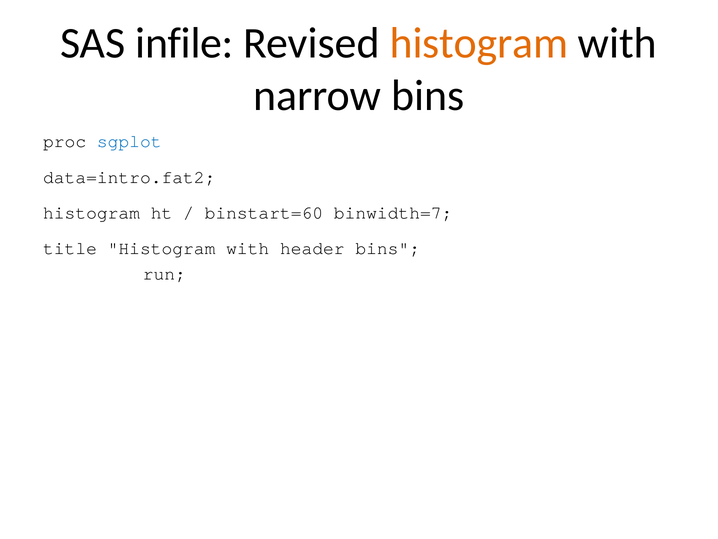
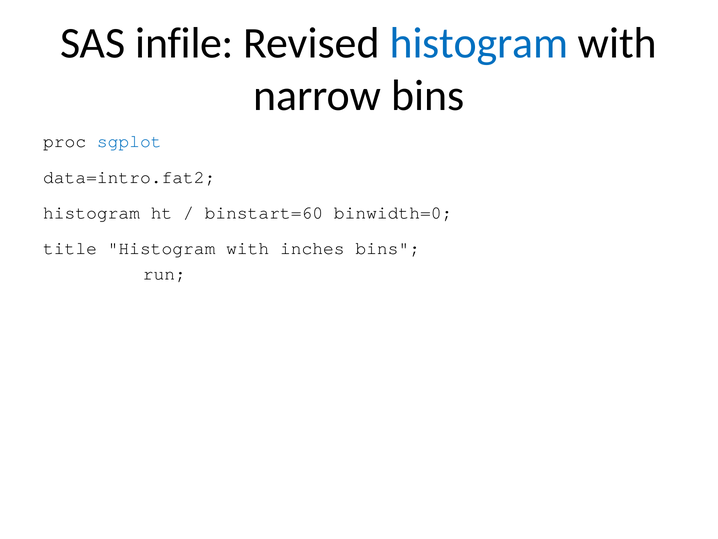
histogram at (479, 43) colour: orange -> blue
binwidth=7: binwidth=7 -> binwidth=0
header: header -> inches
